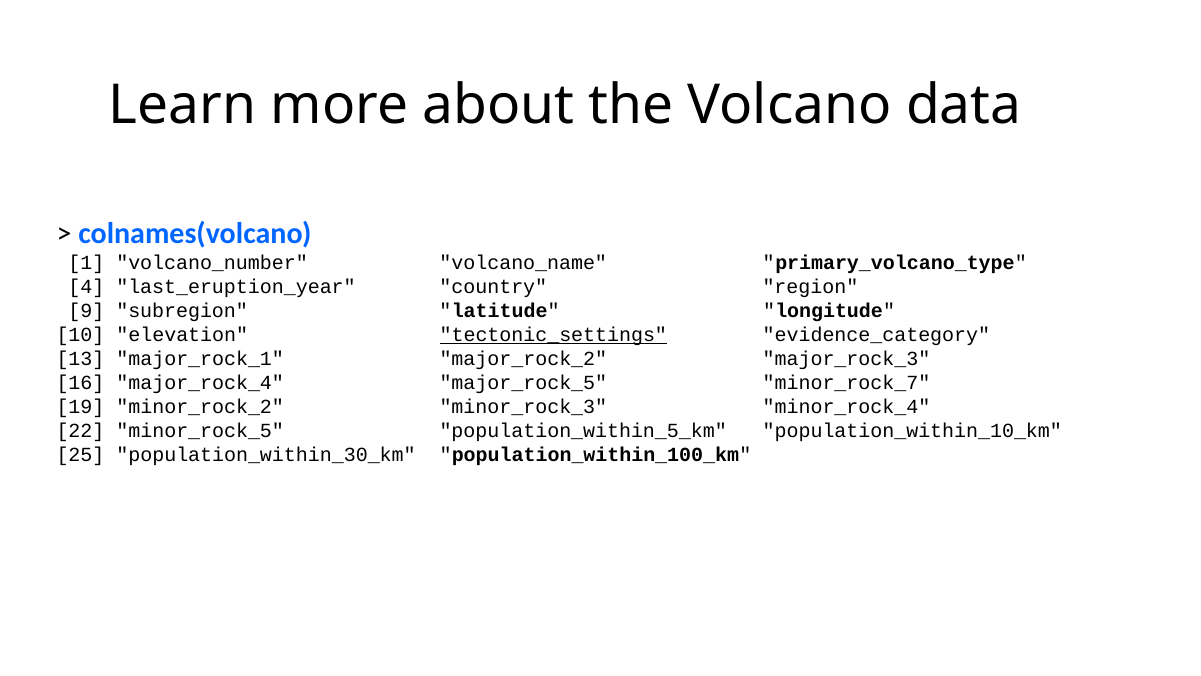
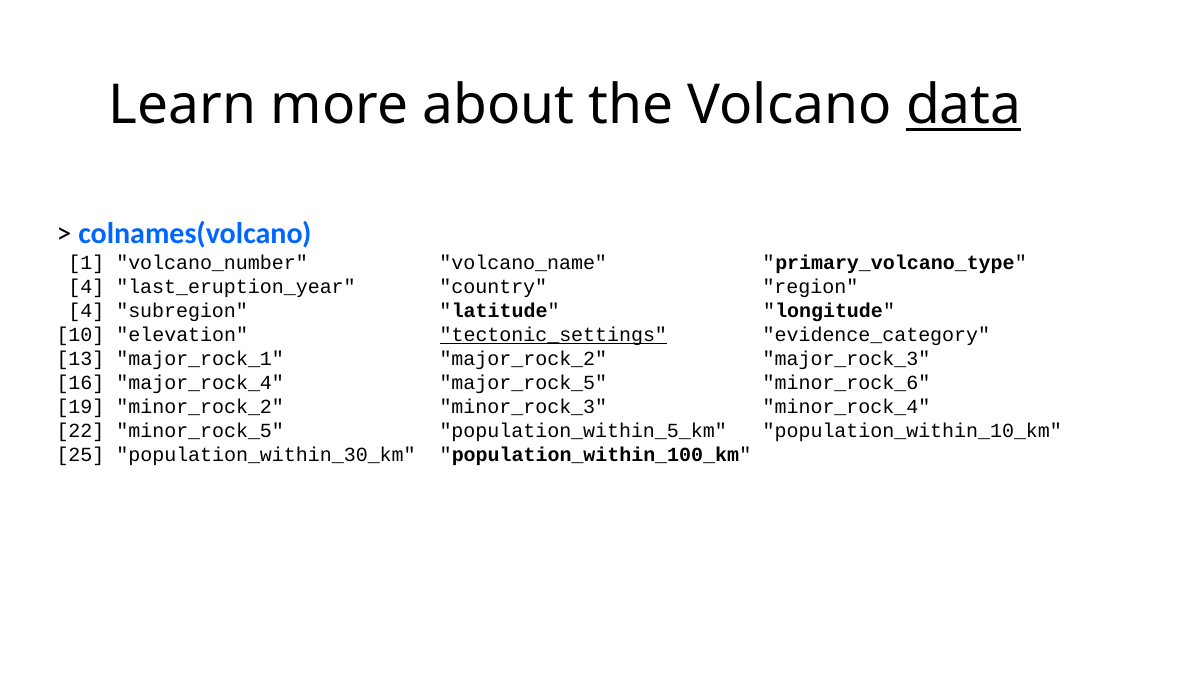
data underline: none -> present
9 at (86, 311): 9 -> 4
minor_rock_7: minor_rock_7 -> minor_rock_6
